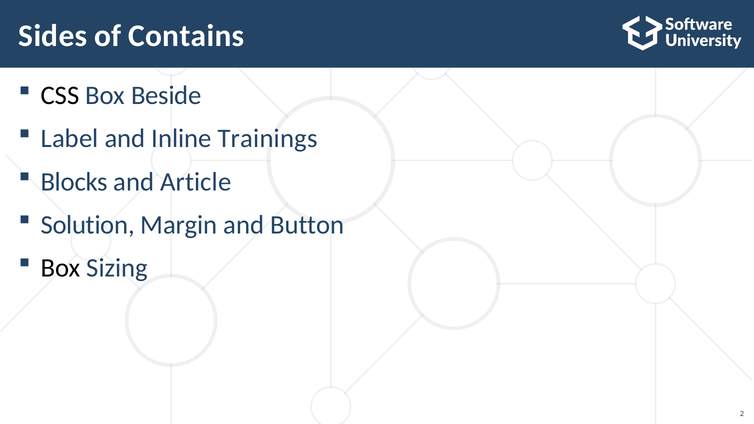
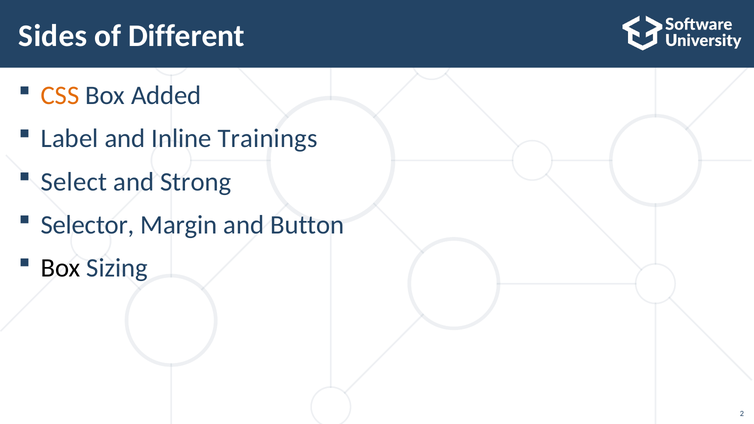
Contains: Contains -> Different
CSS colour: black -> orange
Beside: Beside -> Added
Blocks: Blocks -> Select
Article: Article -> Strong
Solution: Solution -> Selector
